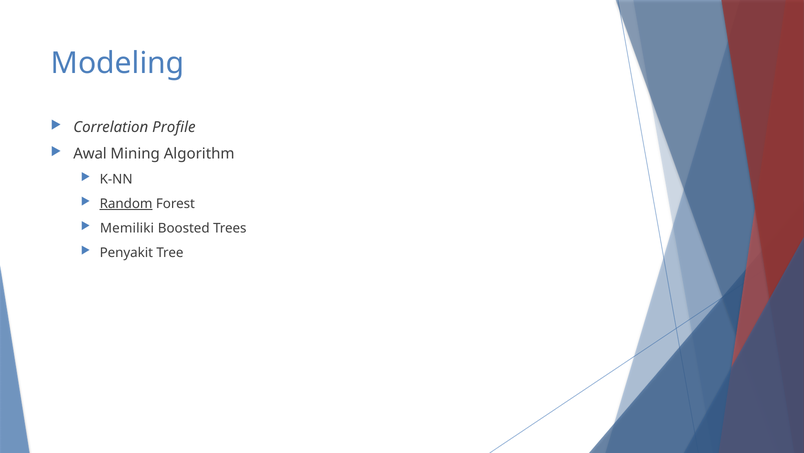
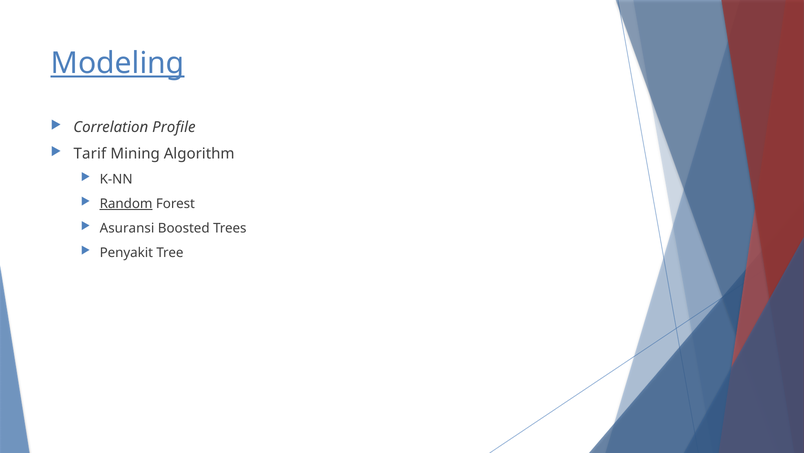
Modeling underline: none -> present
Awal: Awal -> Tarif
Memiliki: Memiliki -> Asuransi
